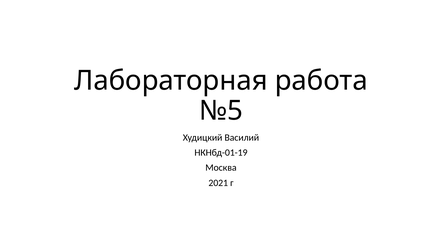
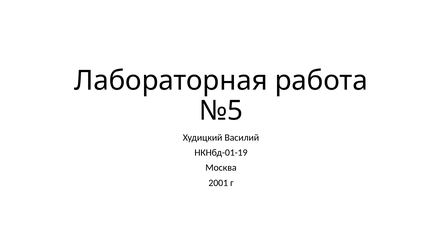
2021: 2021 -> 2001
